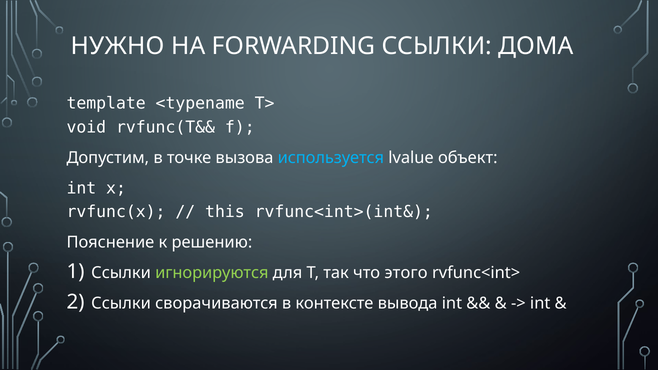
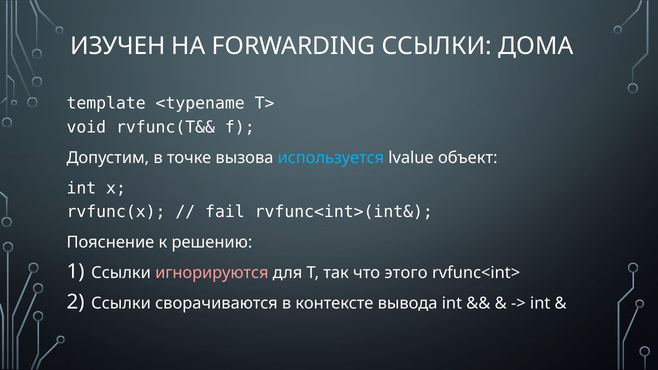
НУЖНО: НУЖНО -> ИЗУЧЕН
this: this -> fail
игнорируются colour: light green -> pink
